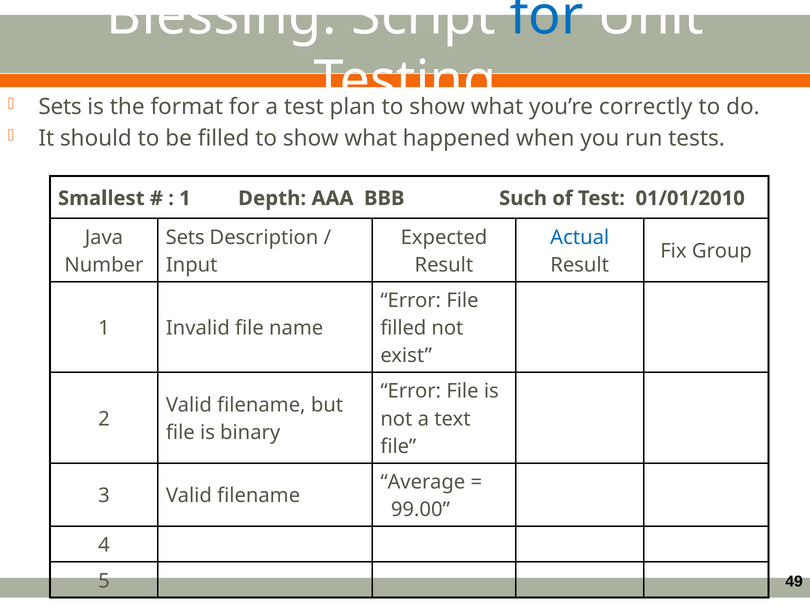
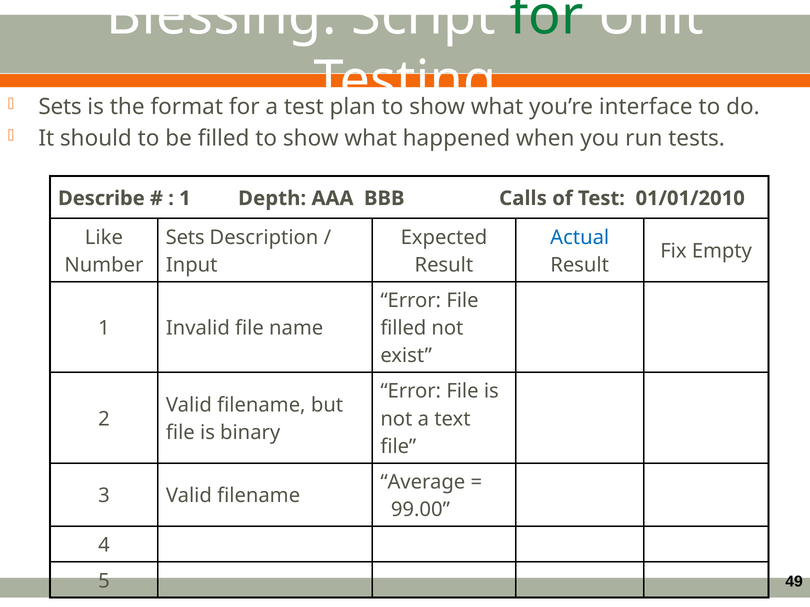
for at (547, 16) colour: blue -> green
correctly: correctly -> interface
Smallest: Smallest -> Describe
Such: Such -> Calls
Java: Java -> Like
Group: Group -> Empty
